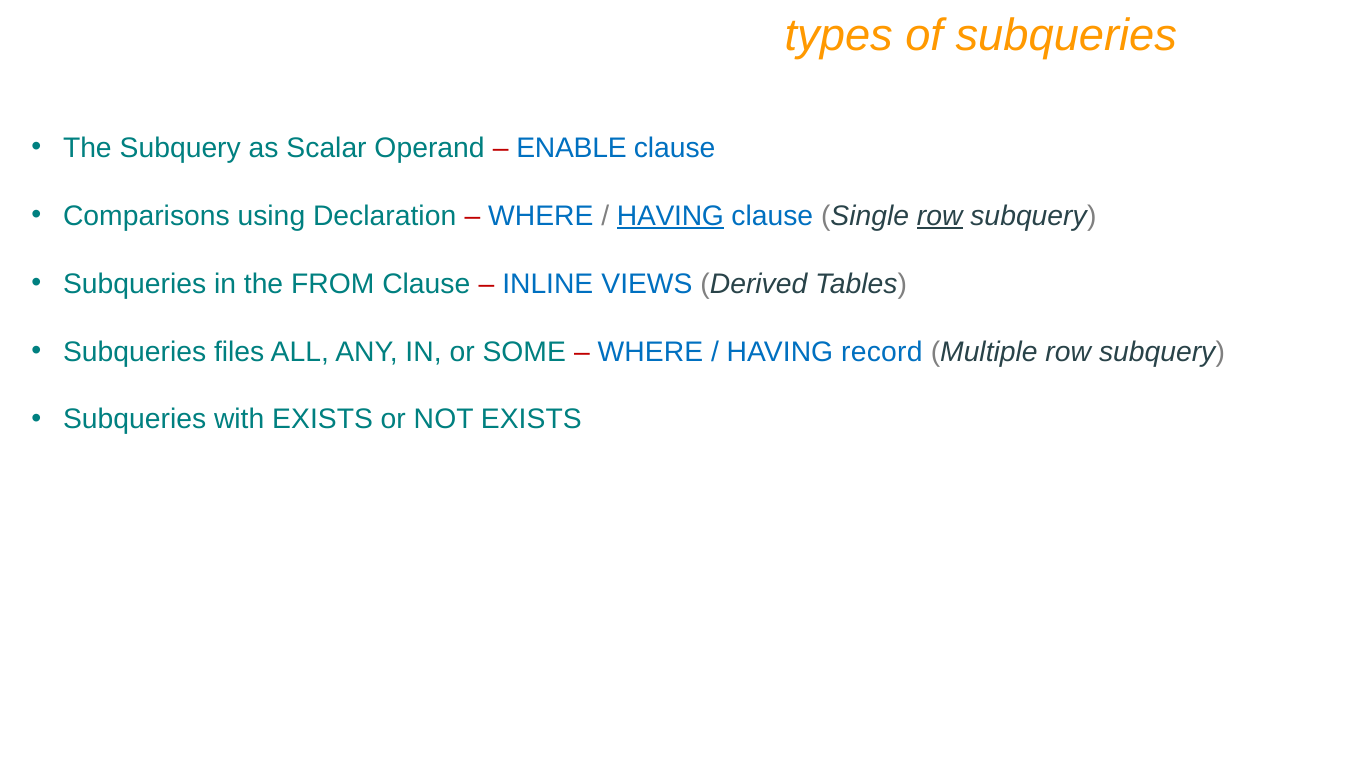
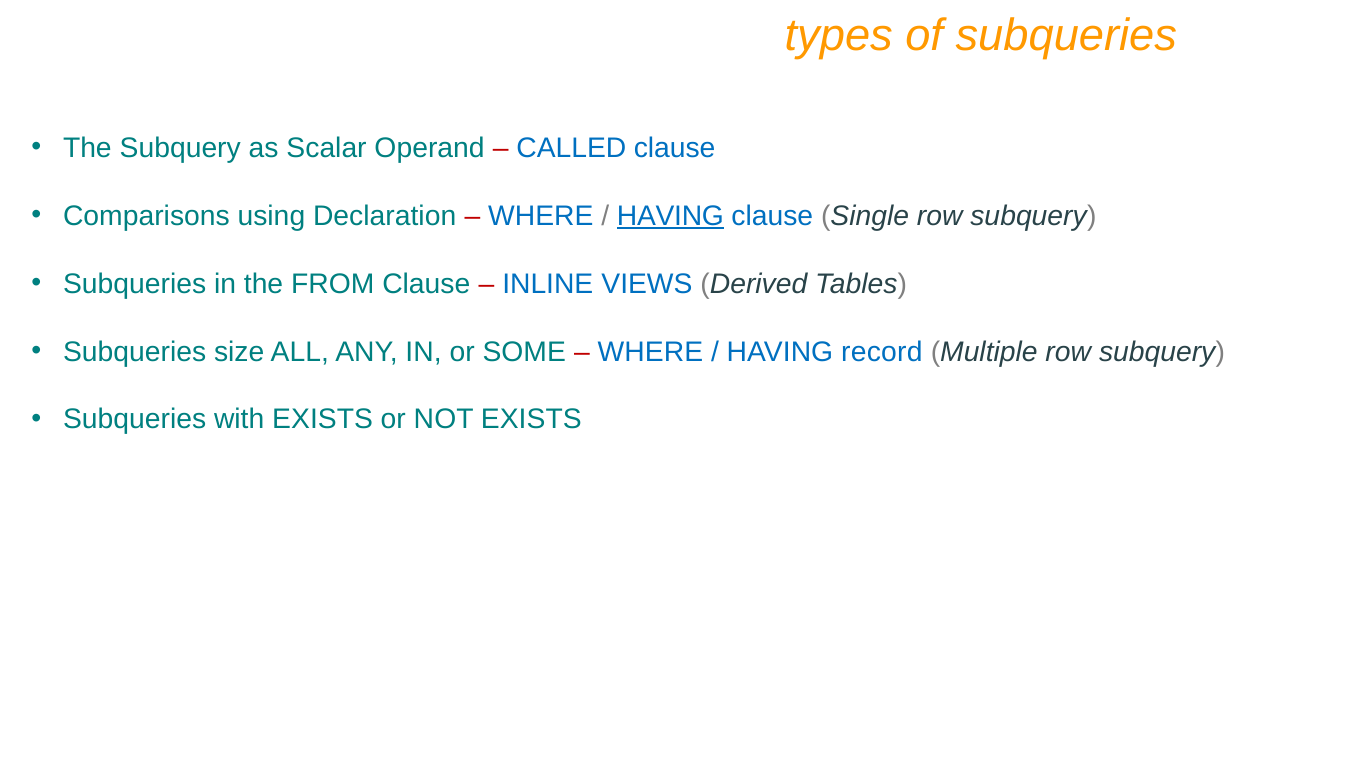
ENABLE: ENABLE -> CALLED
row at (940, 216) underline: present -> none
files: files -> size
